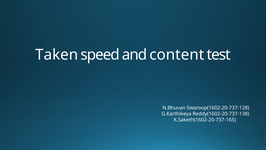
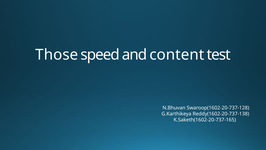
Taken: Taken -> Those
